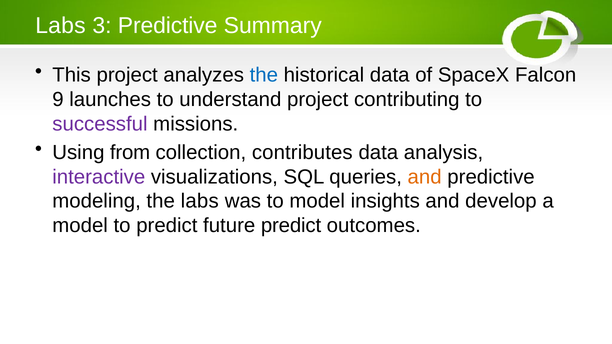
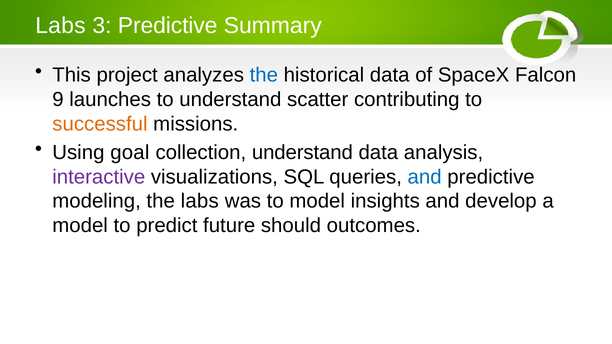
understand project: project -> scatter
successful colour: purple -> orange
from: from -> goal
collection contributes: contributes -> understand
and at (425, 177) colour: orange -> blue
future predict: predict -> should
